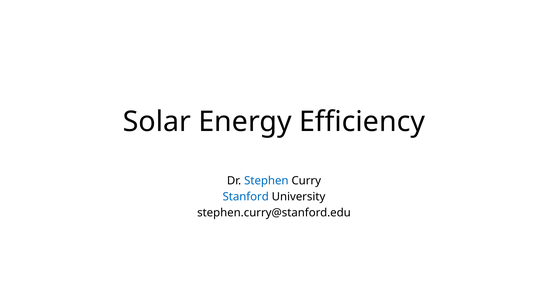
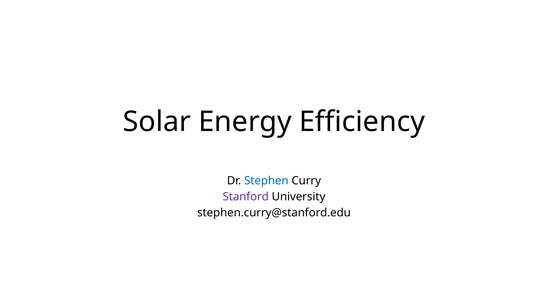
Stanford colour: blue -> purple
